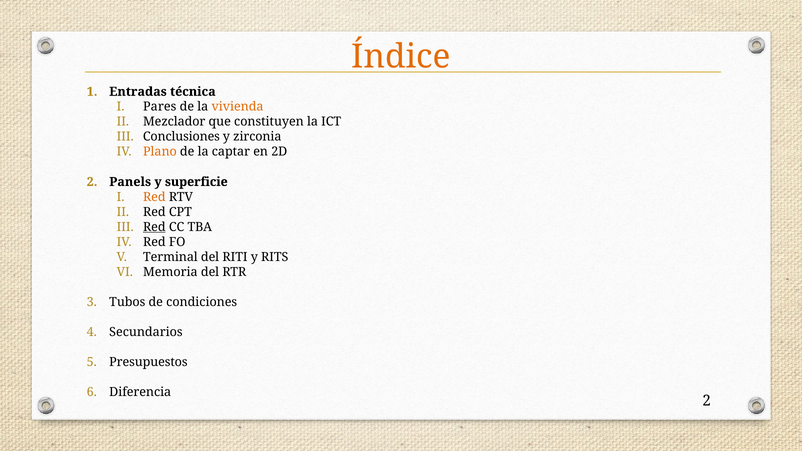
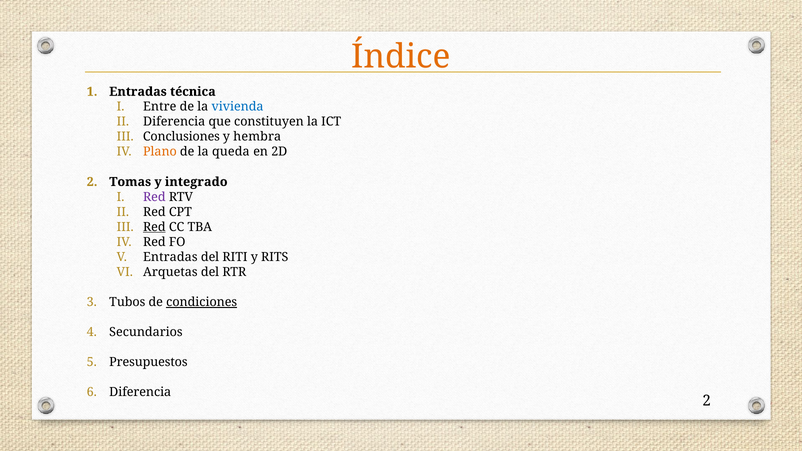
Pares: Pares -> Entre
vivienda colour: orange -> blue
Mezclador at (174, 122): Mezclador -> Diferencia
zirconia: zirconia -> hembra
captar: captar -> queda
Panels: Panels -> Tomas
superficie: superficie -> integrado
Red at (154, 197) colour: orange -> purple
Terminal at (170, 257): Terminal -> Entradas
Memoria: Memoria -> Arquetas
condiciones underline: none -> present
